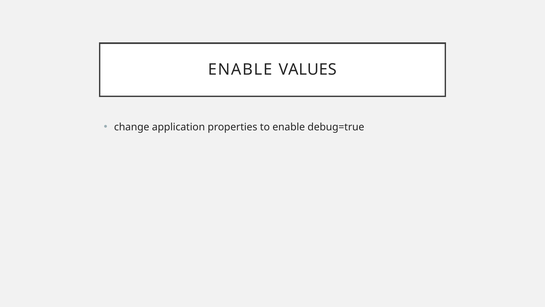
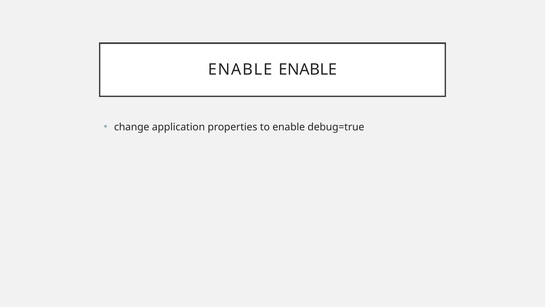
ENABLE VALUES: VALUES -> ENABLE
